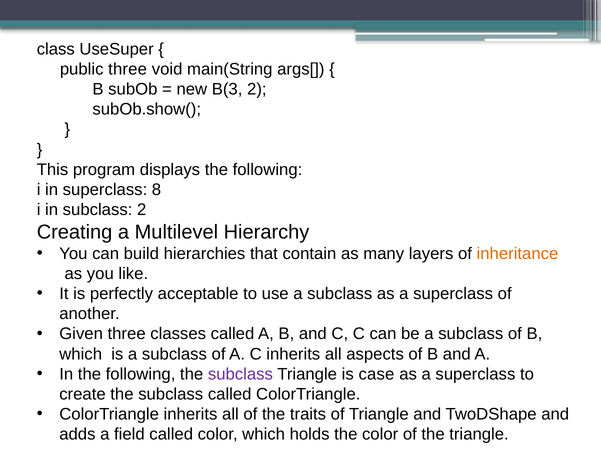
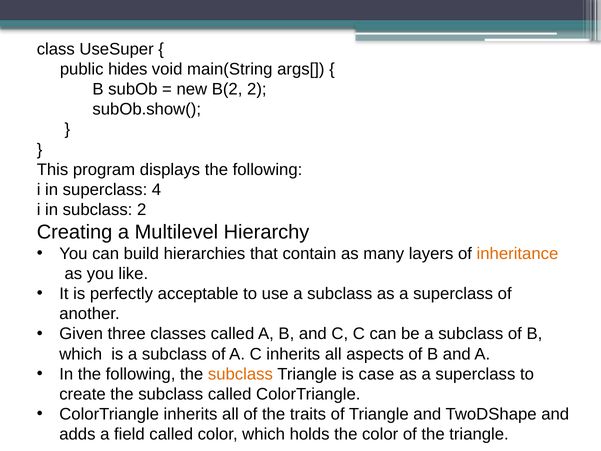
public three: three -> hides
B(3: B(3 -> B(2
8: 8 -> 4
subclass at (240, 374) colour: purple -> orange
